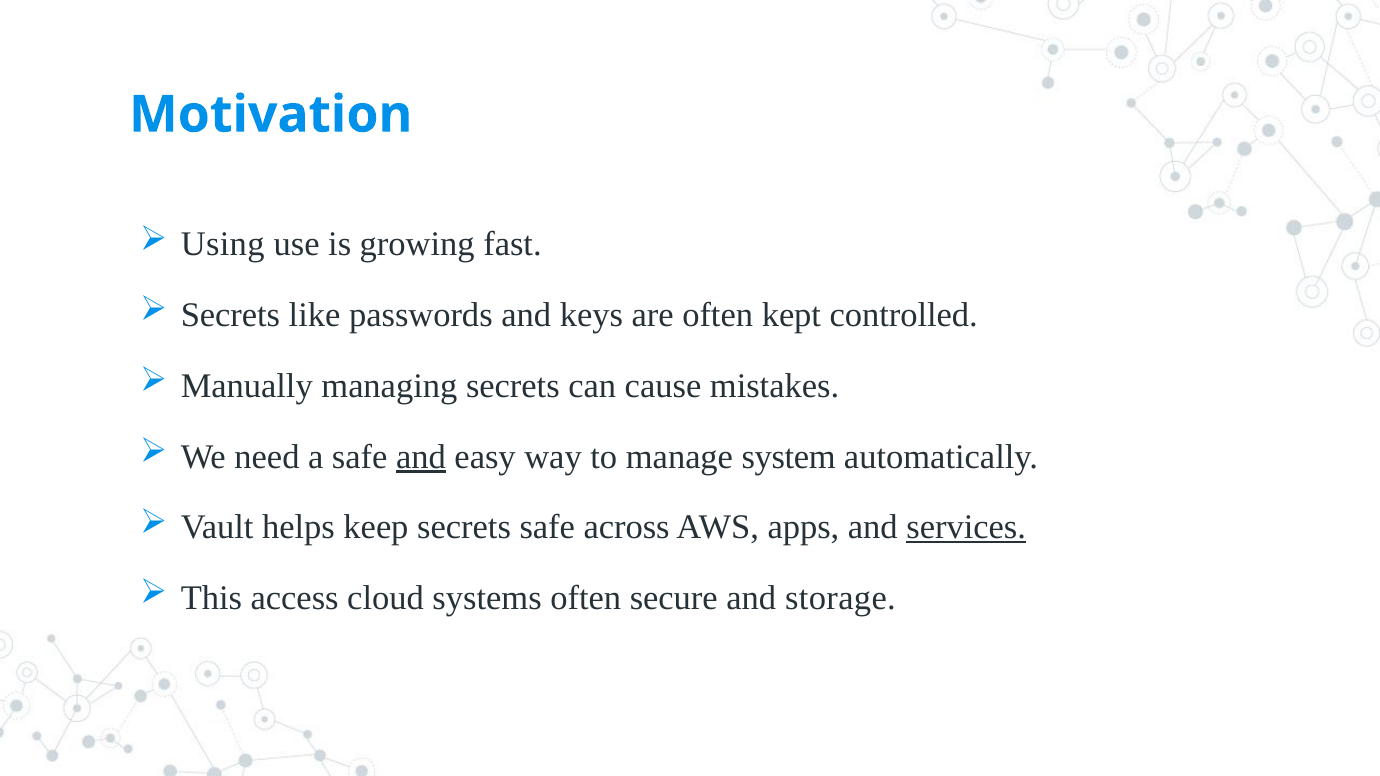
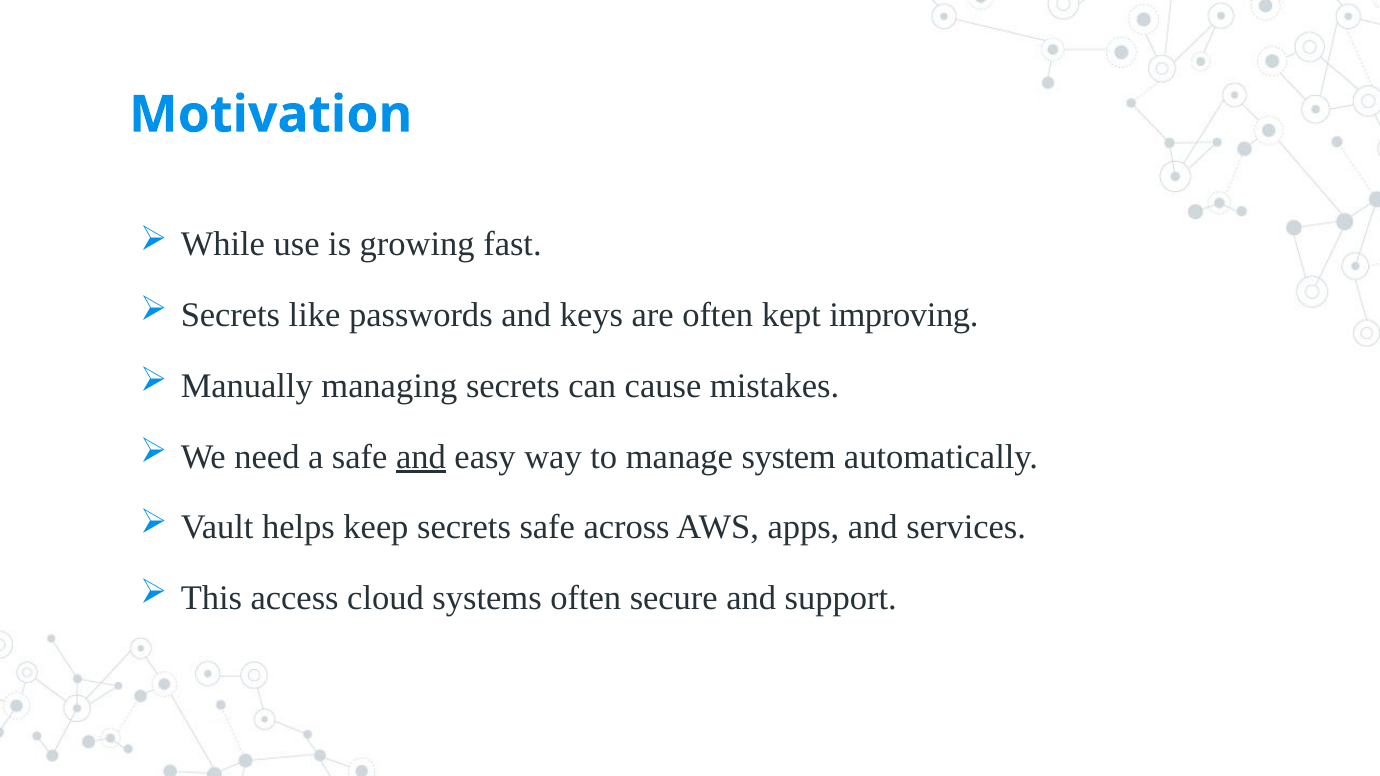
Using: Using -> While
controlled: controlled -> improving
services underline: present -> none
storage: storage -> support
